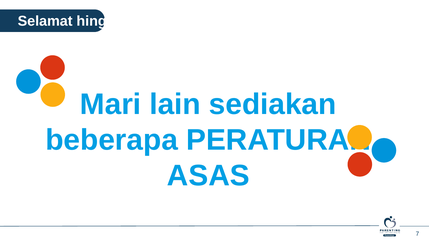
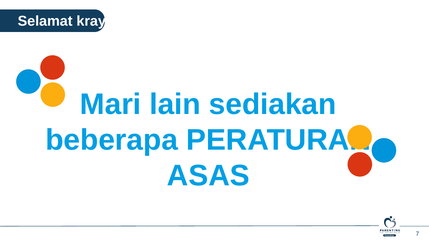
hingga: hingga -> krayon
